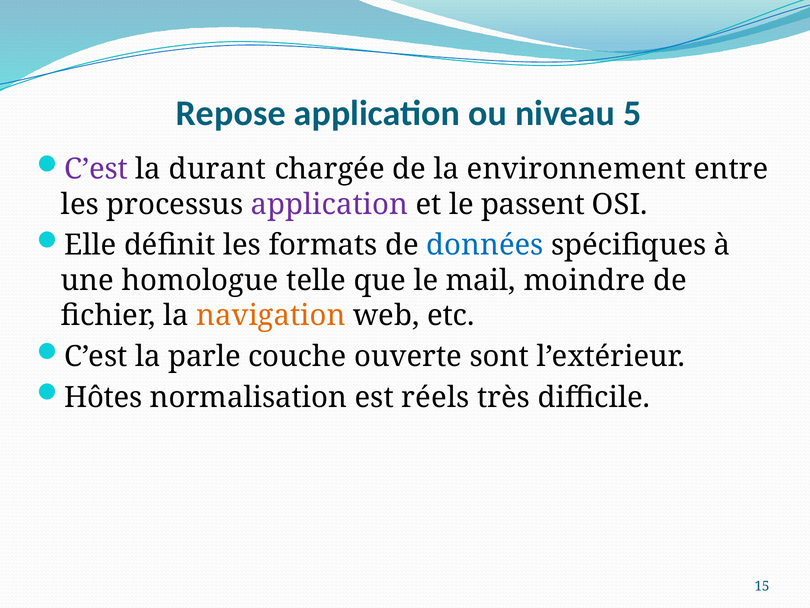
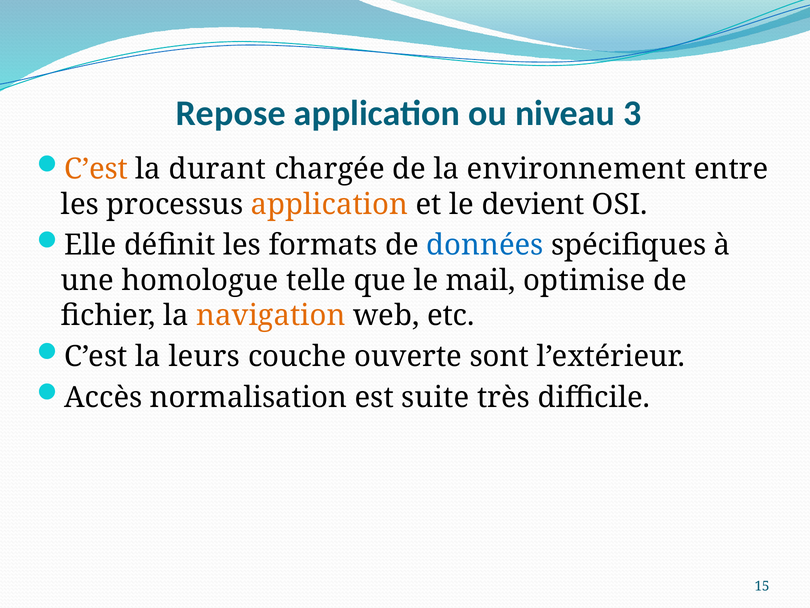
5: 5 -> 3
C’est at (96, 169) colour: purple -> orange
application at (329, 204) colour: purple -> orange
passent: passent -> devient
moindre: moindre -> optimise
parle: parle -> leurs
Hôtes: Hôtes -> Accès
réels: réels -> suite
